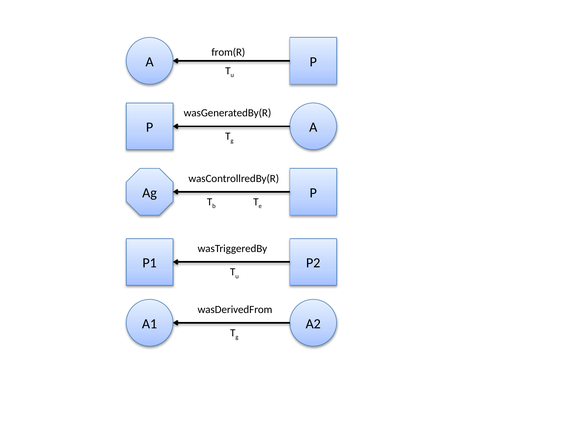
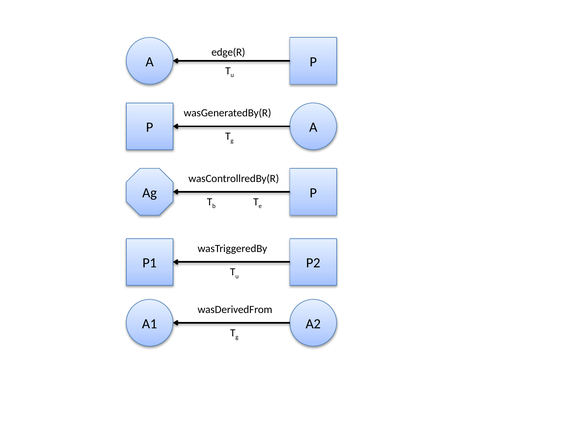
from(R: from(R -> edge(R
